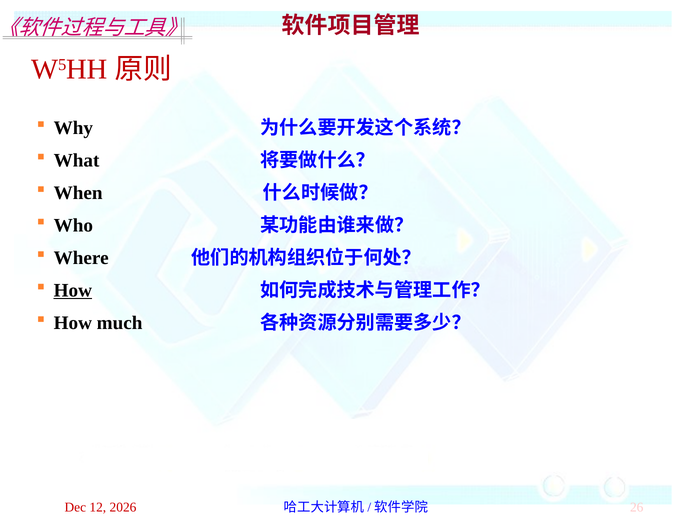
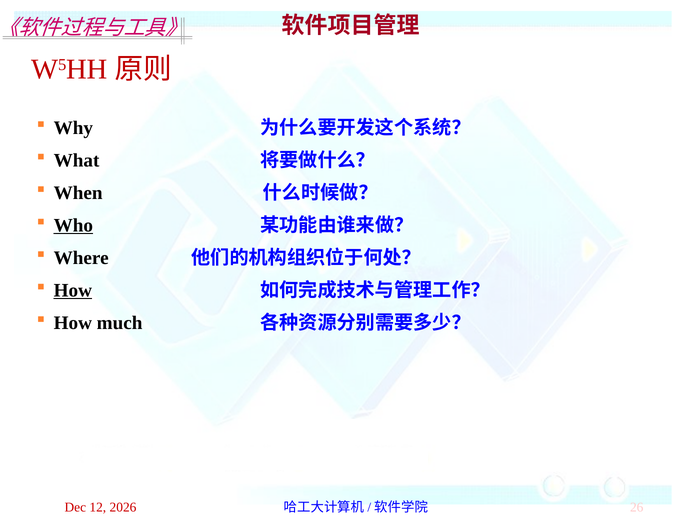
Who underline: none -> present
